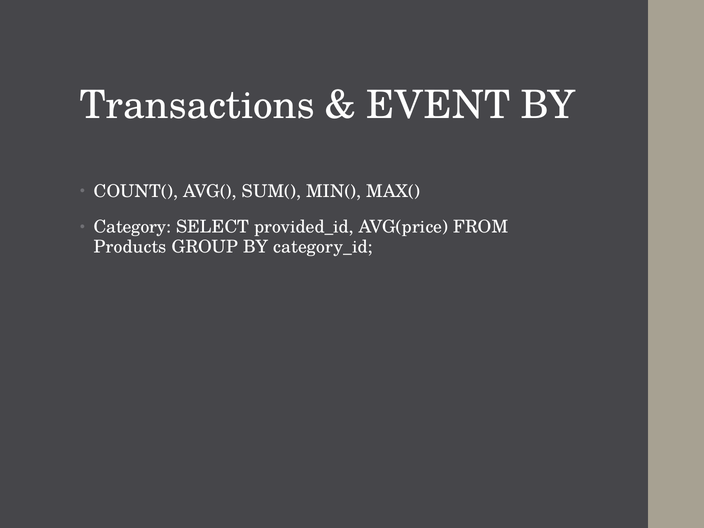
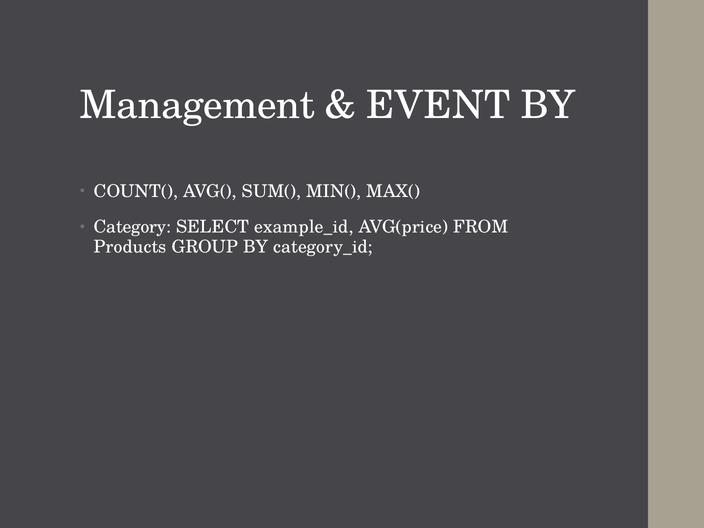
Transactions: Transactions -> Management
provided_id: provided_id -> example_id
